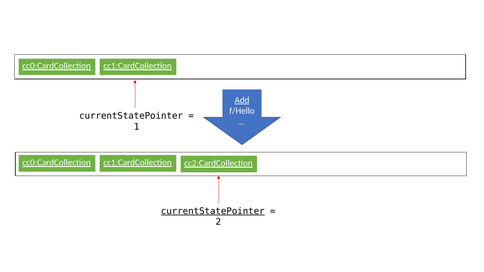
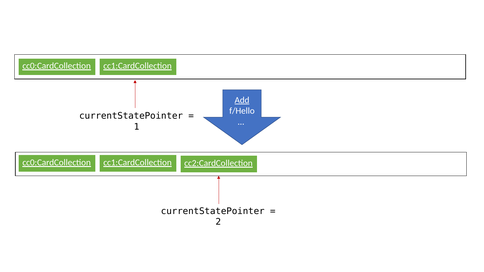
currentStatePointer at (213, 211) underline: present -> none
